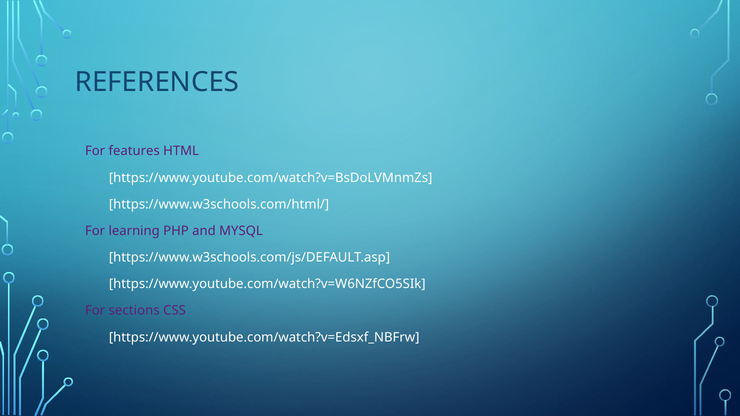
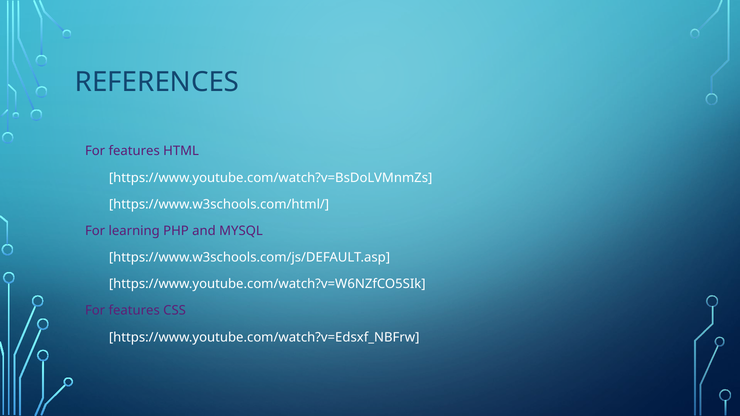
sections at (134, 311): sections -> features
